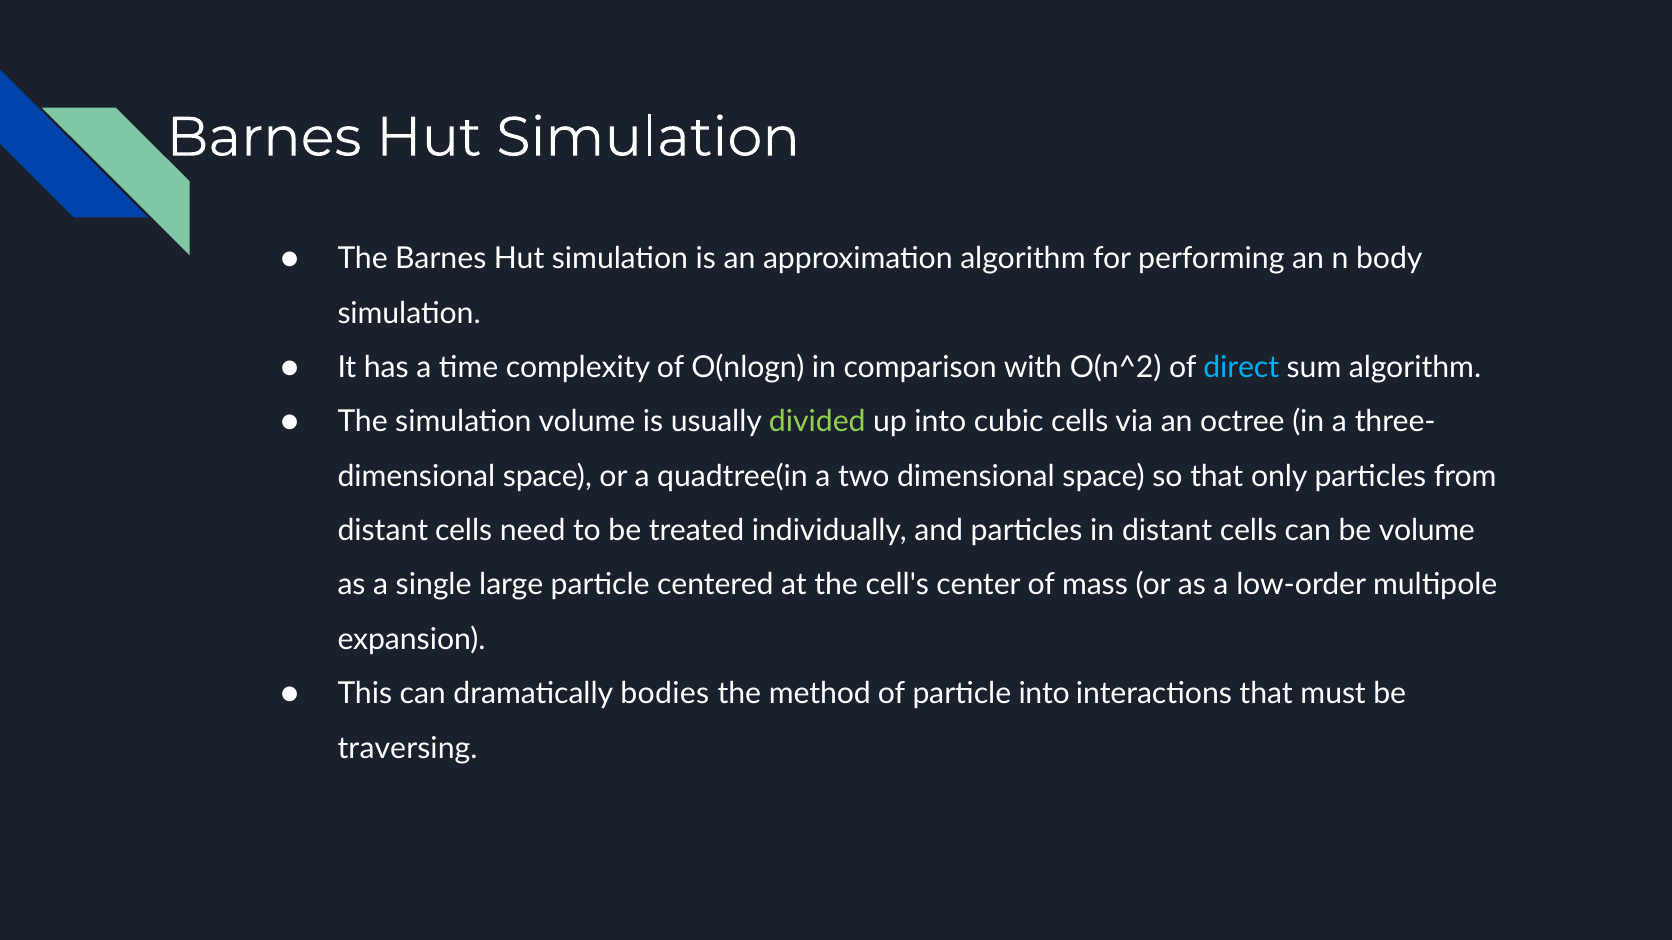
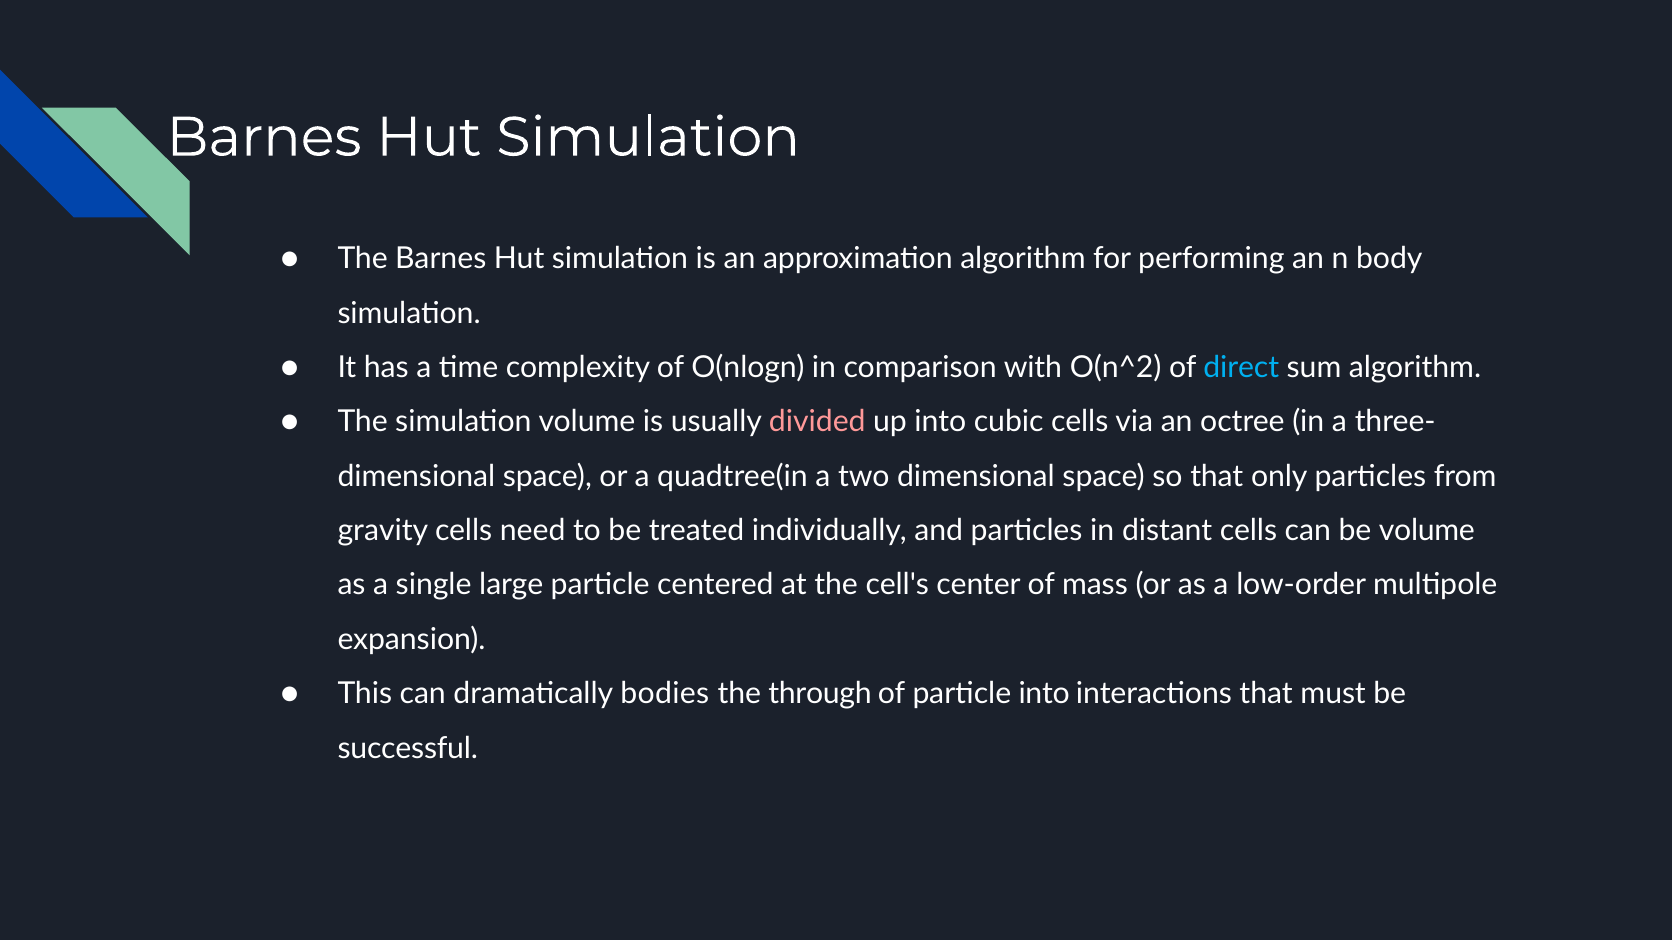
divided colour: light green -> pink
distant at (383, 531): distant -> gravity
method: method -> through
traversing: traversing -> successful
